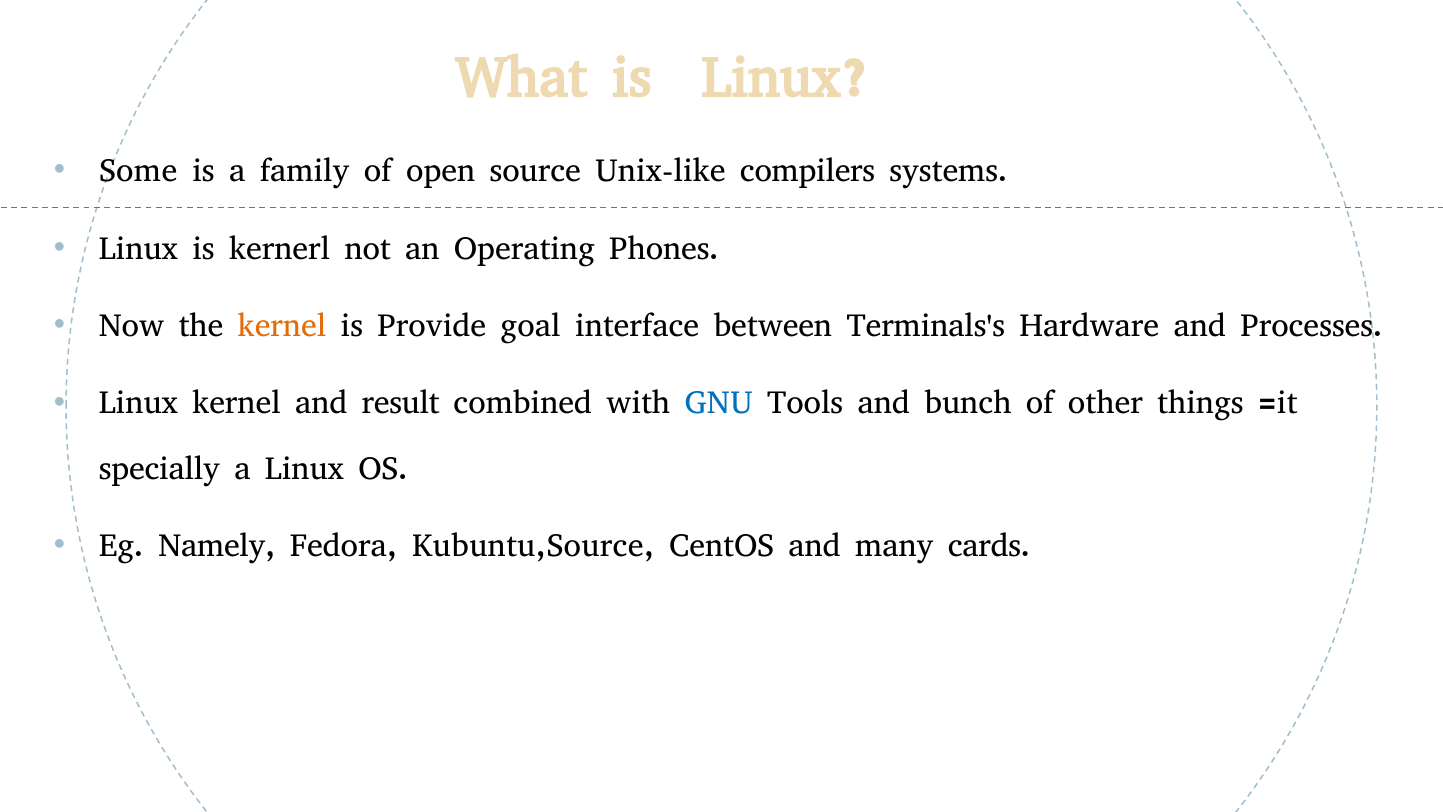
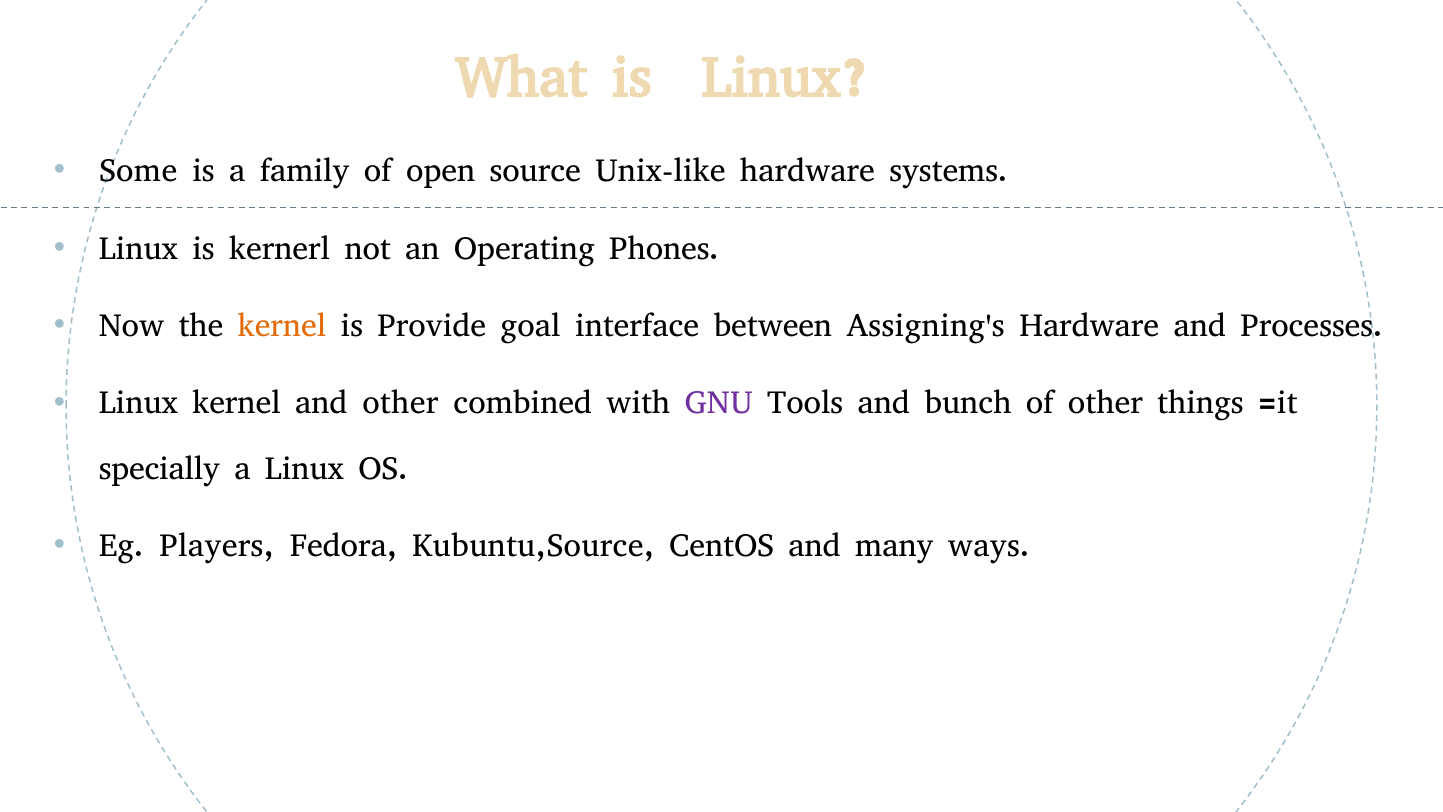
Unix-like compilers: compilers -> hardware
Terminals's: Terminals's -> Assigning's
and result: result -> other
GNU colour: blue -> purple
Namely: Namely -> Players
cards: cards -> ways
